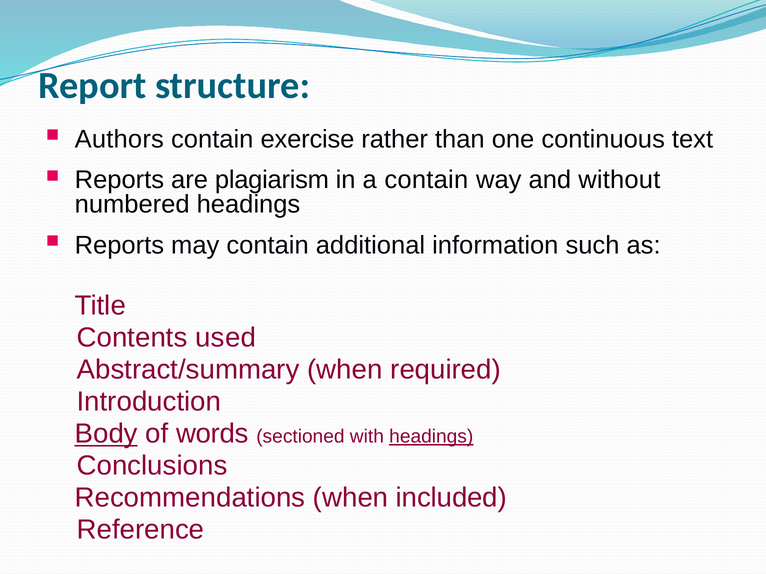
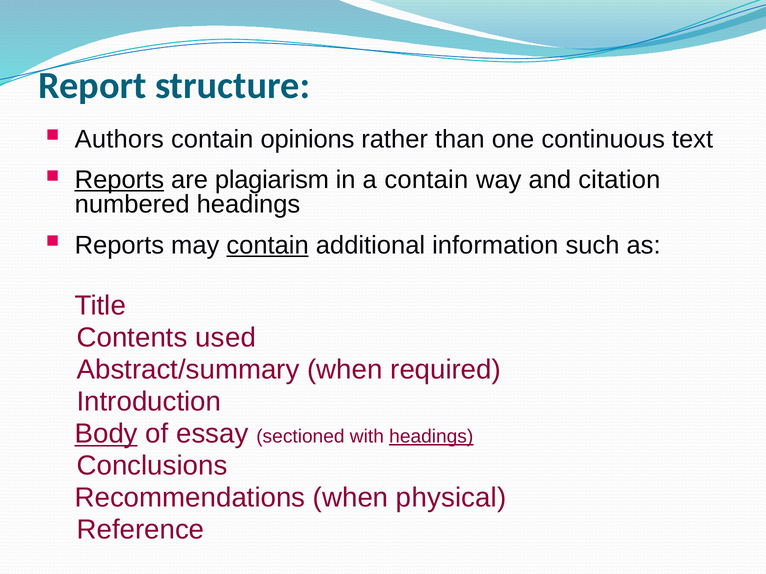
exercise: exercise -> opinions
Reports at (119, 180) underline: none -> present
without: without -> citation
contain at (268, 245) underline: none -> present
words: words -> essay
included: included -> physical
